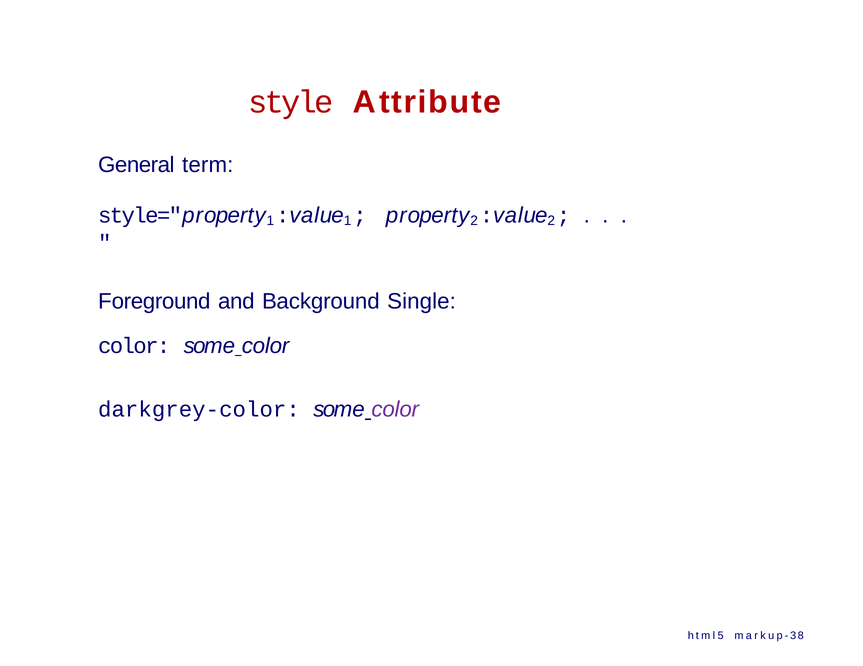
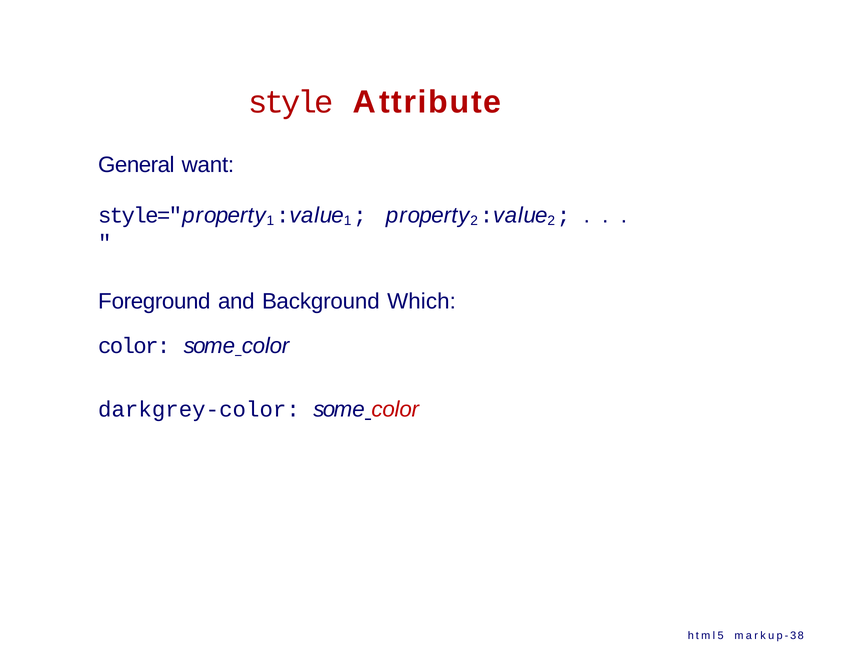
term: term -> want
Single: Single -> Which
color at (395, 410) colour: purple -> red
